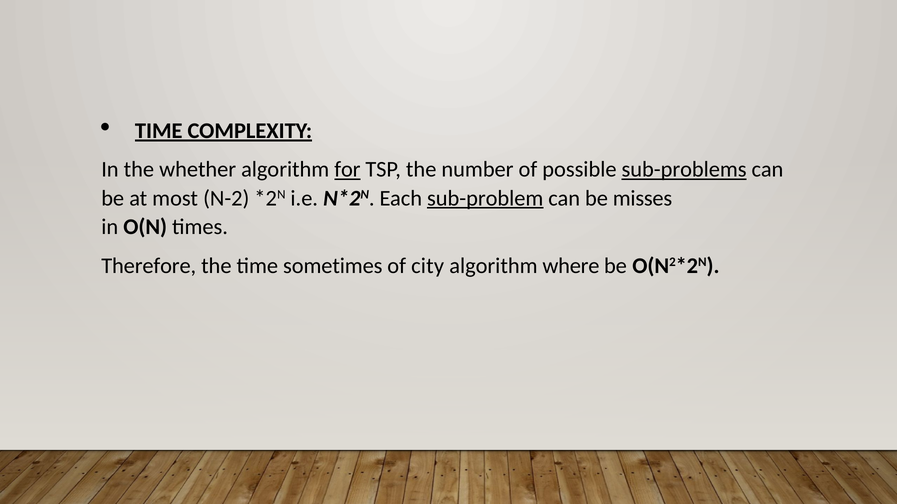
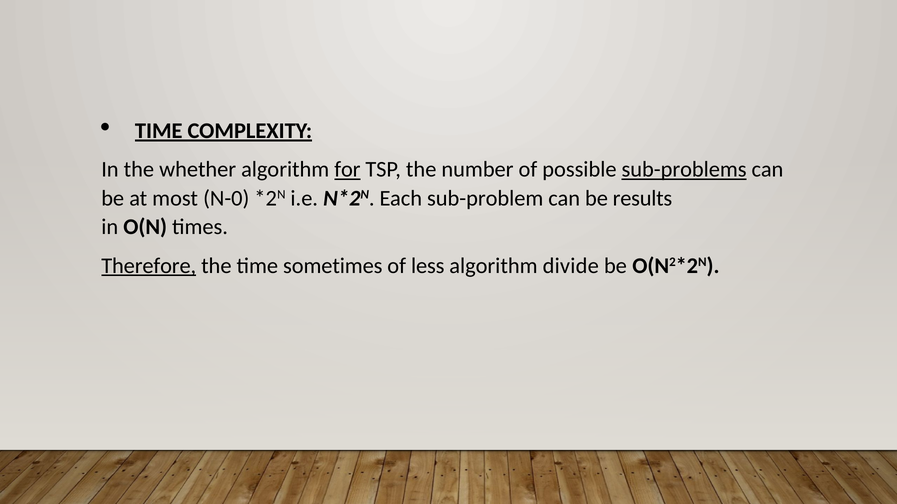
N-2: N-2 -> N-0
sub-problem underline: present -> none
misses: misses -> results
Therefore underline: none -> present
city: city -> less
where: where -> divide
